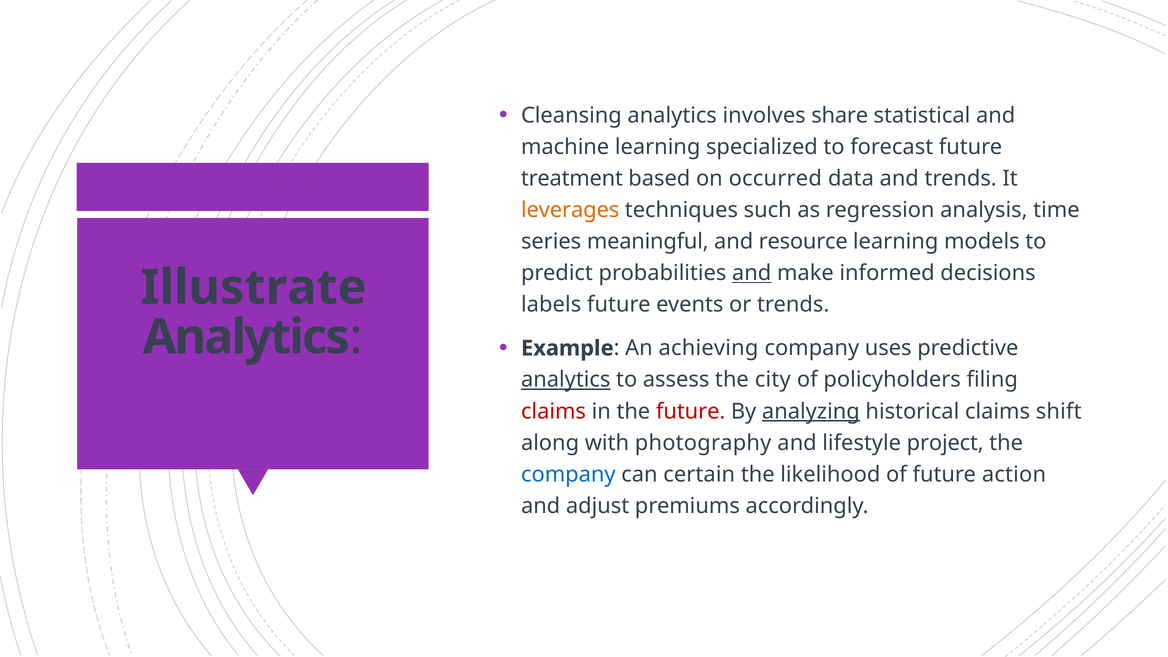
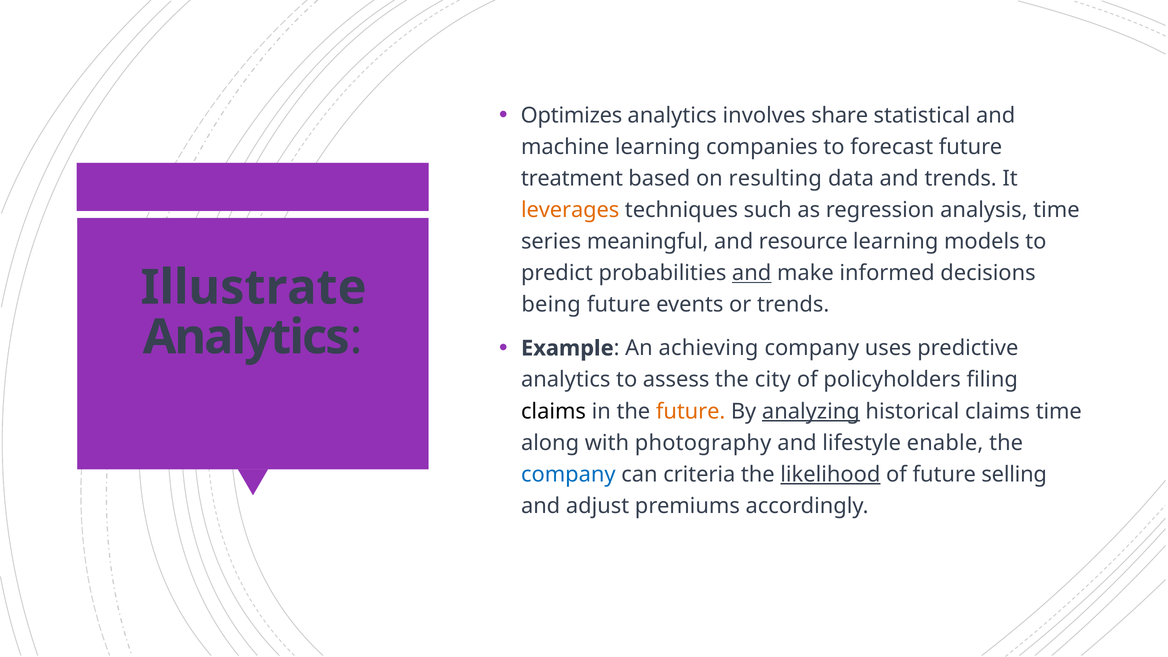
Cleansing: Cleansing -> Optimizes
specialized: specialized -> companies
occurred: occurred -> resulting
labels: labels -> being
analytics at (566, 380) underline: present -> none
claims at (553, 411) colour: red -> black
future at (691, 411) colour: red -> orange
claims shift: shift -> time
project: project -> enable
certain: certain -> criteria
likelihood underline: none -> present
action: action -> selling
